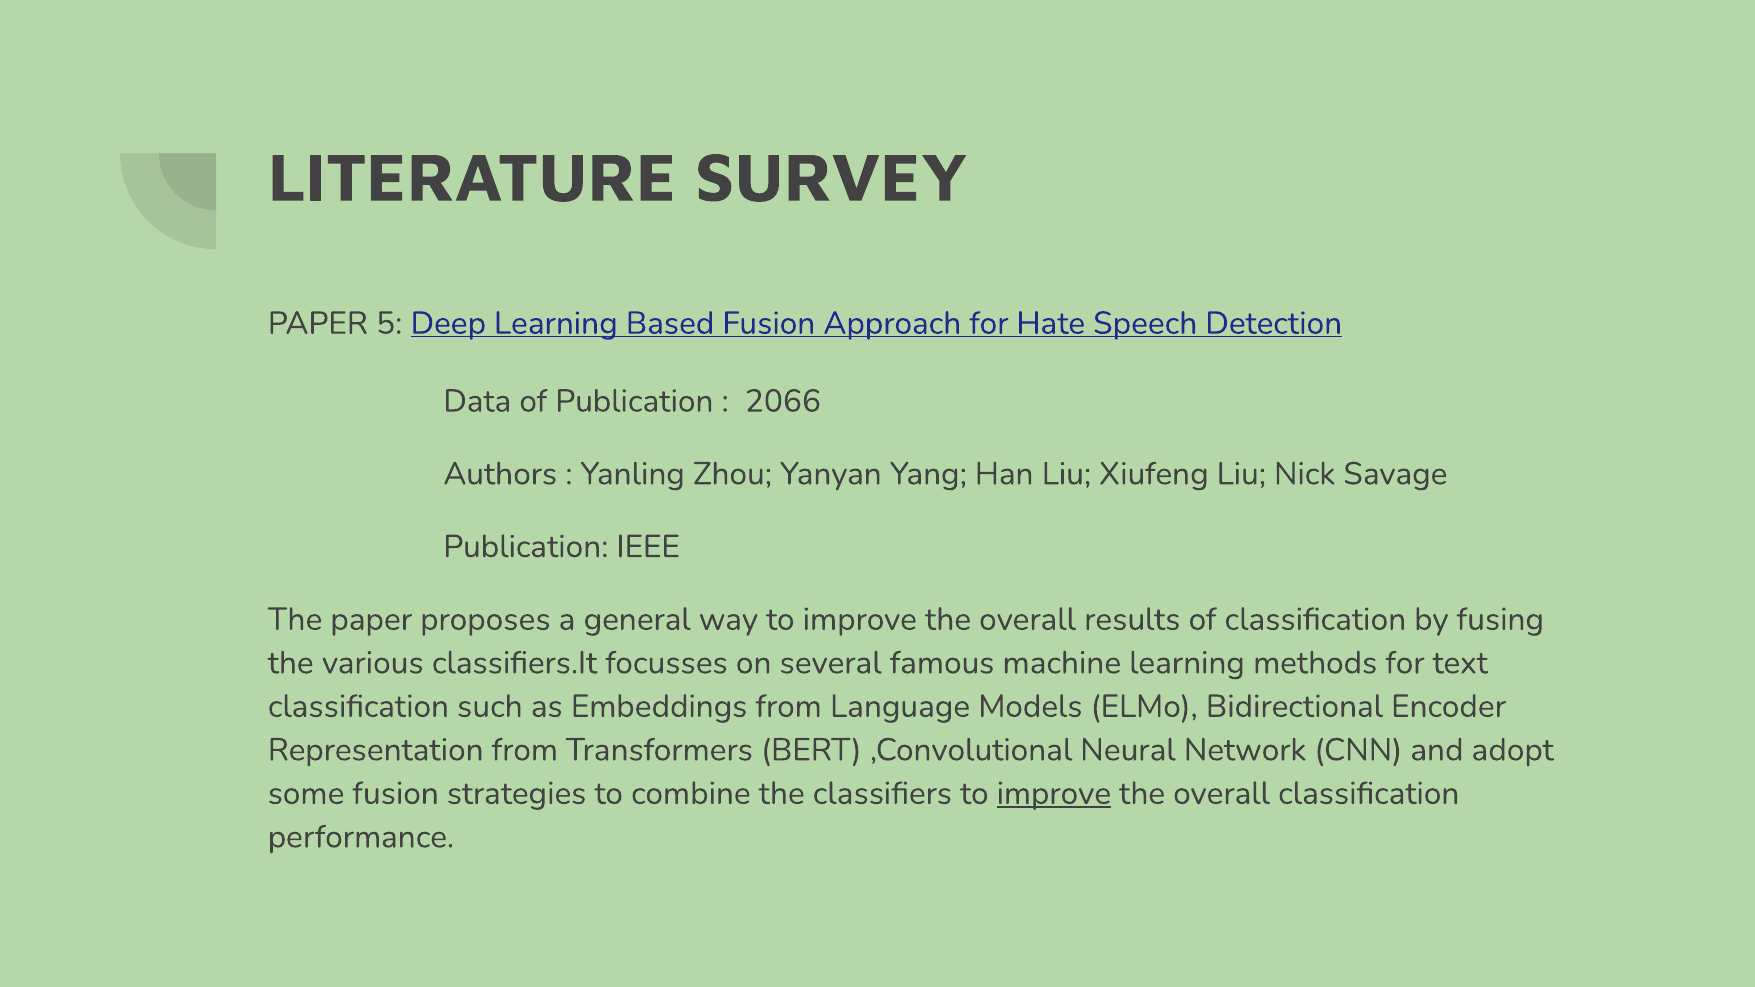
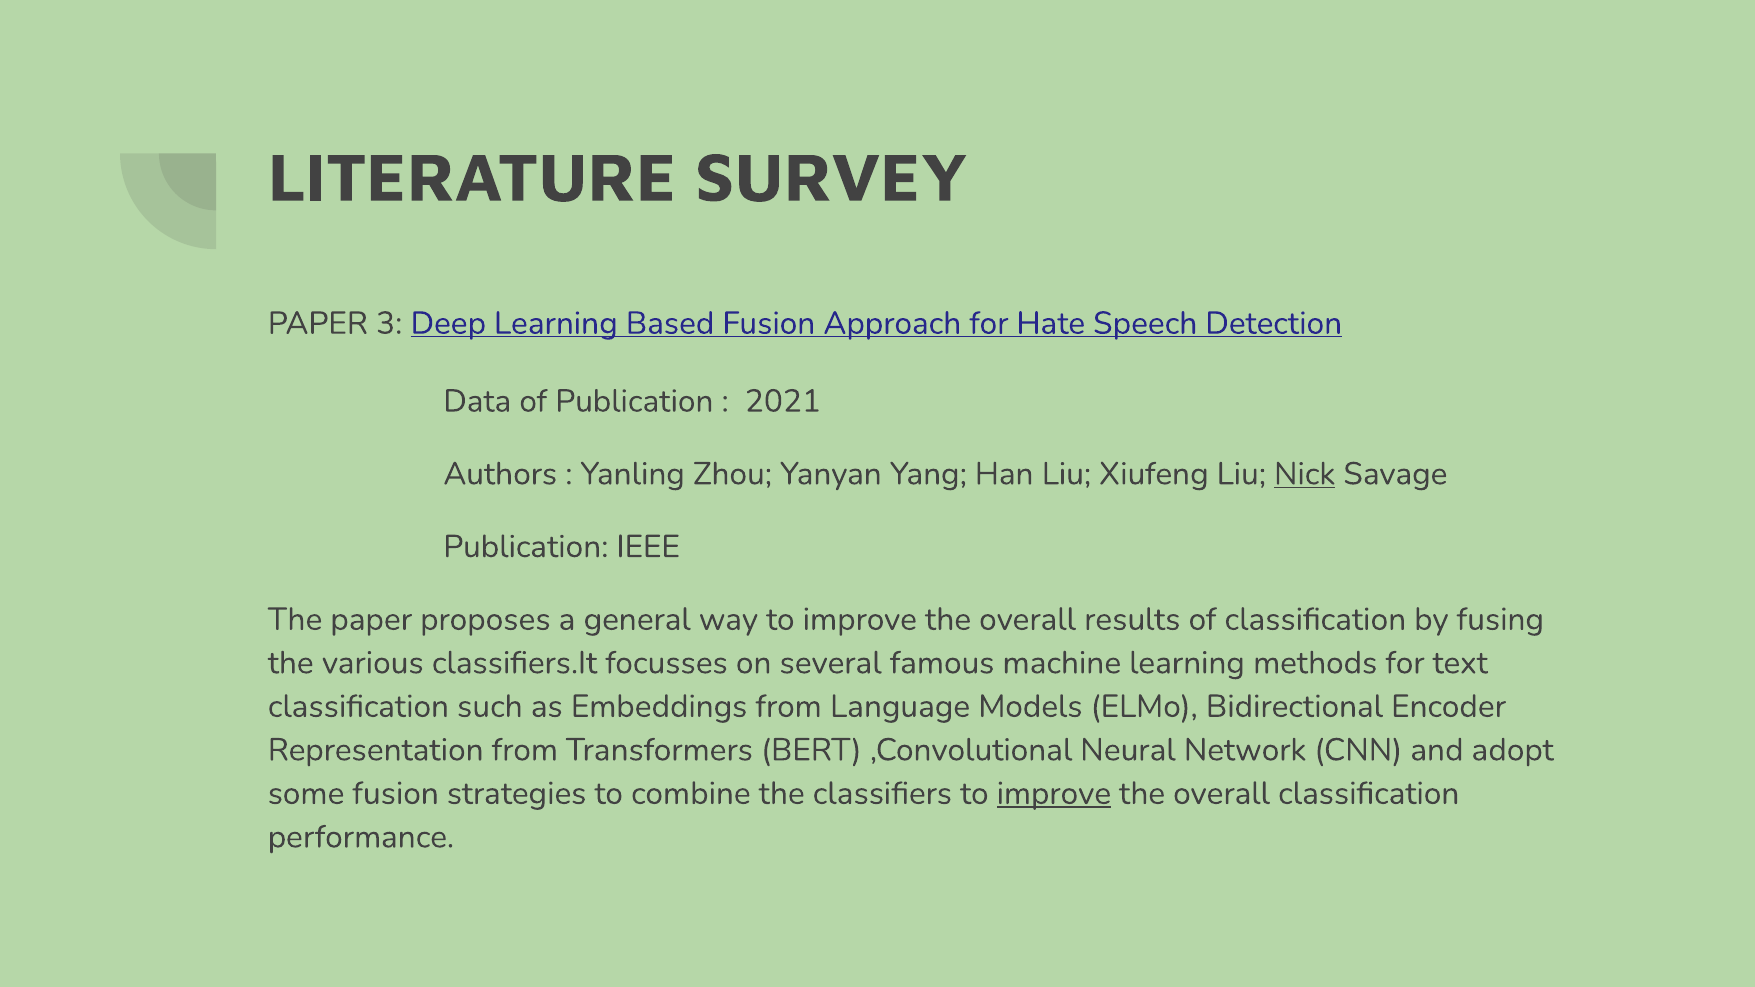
5: 5 -> 3
2066: 2066 -> 2021
Nick underline: none -> present
